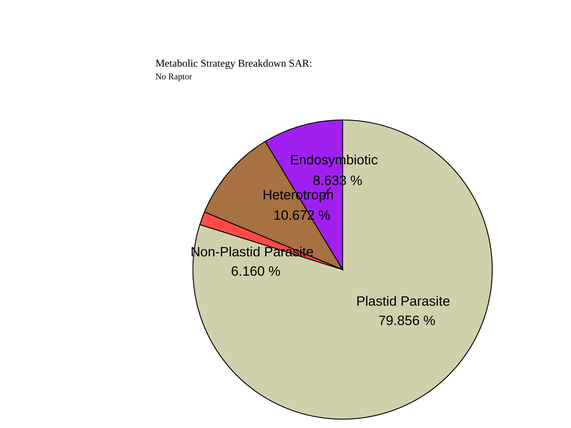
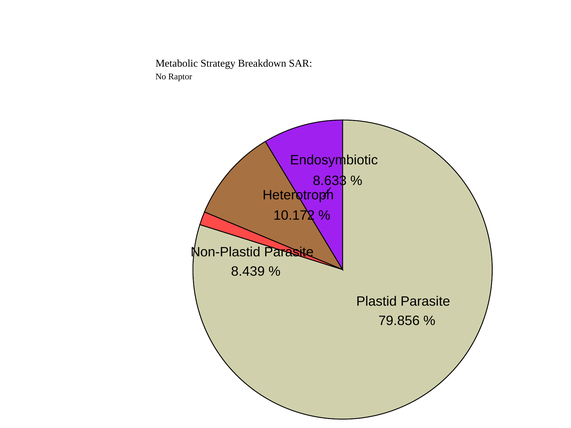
10.672: 10.672 -> 10.172
6.160: 6.160 -> 8.439
